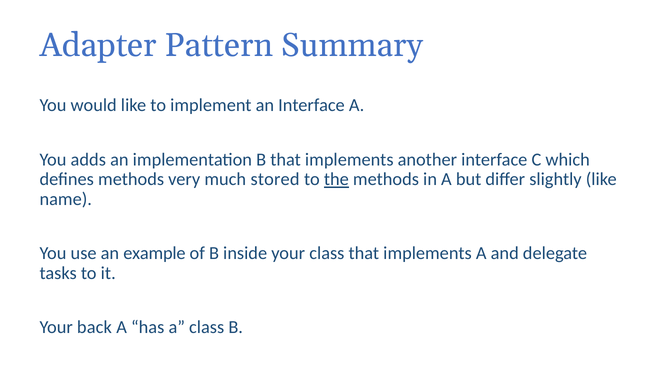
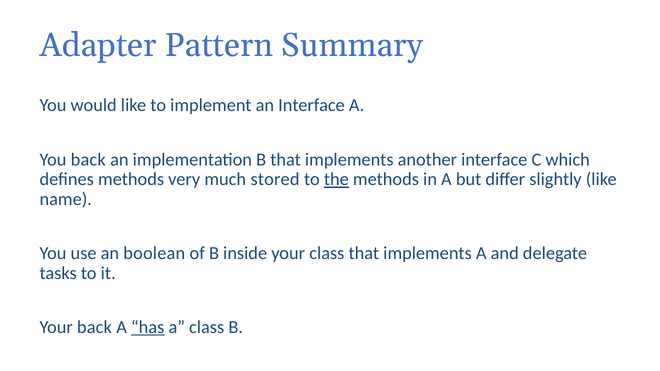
You adds: adds -> back
example: example -> boolean
has underline: none -> present
